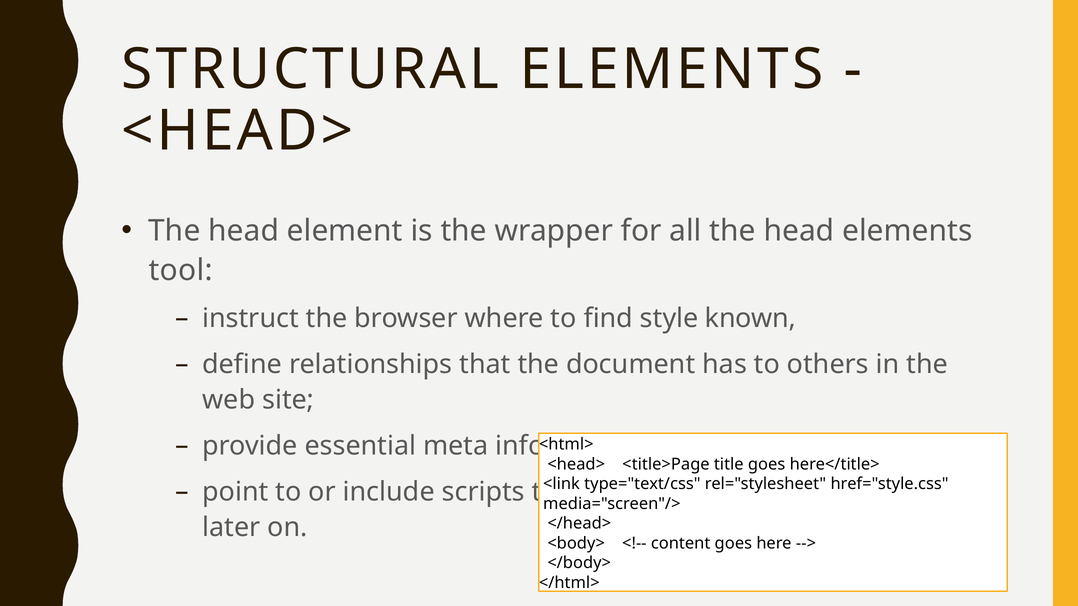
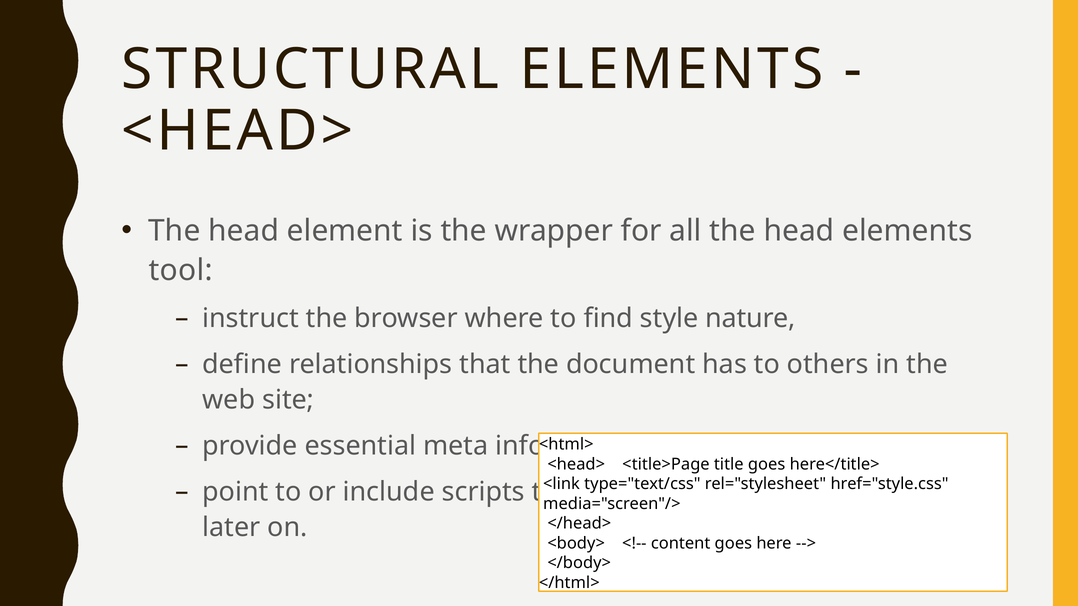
known: known -> nature
